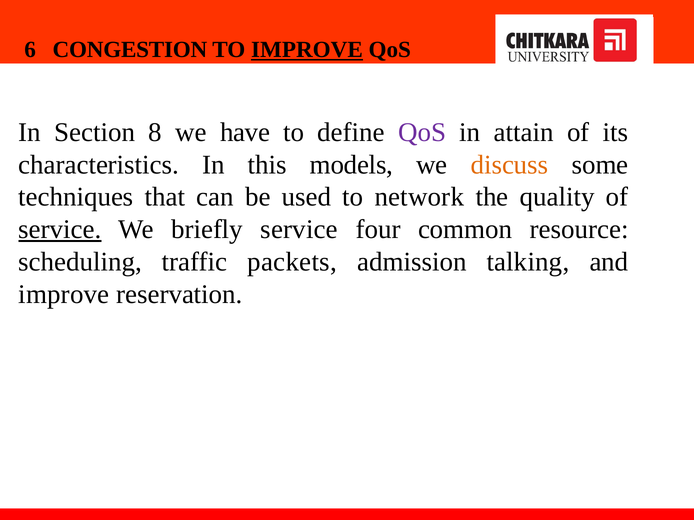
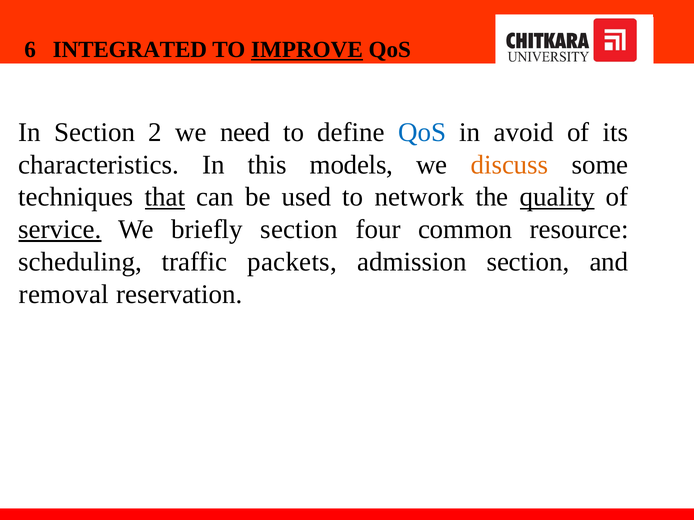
CONGESTION: CONGESTION -> INTEGRATED
8: 8 -> 2
have: have -> need
QoS at (422, 132) colour: purple -> blue
attain: attain -> avoid
that underline: none -> present
quality underline: none -> present
briefly service: service -> section
admission talking: talking -> section
improve at (64, 294): improve -> removal
